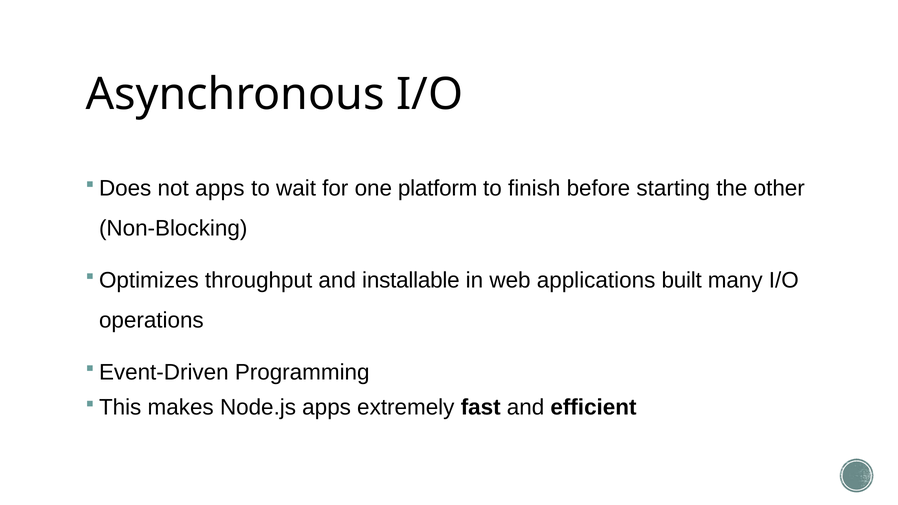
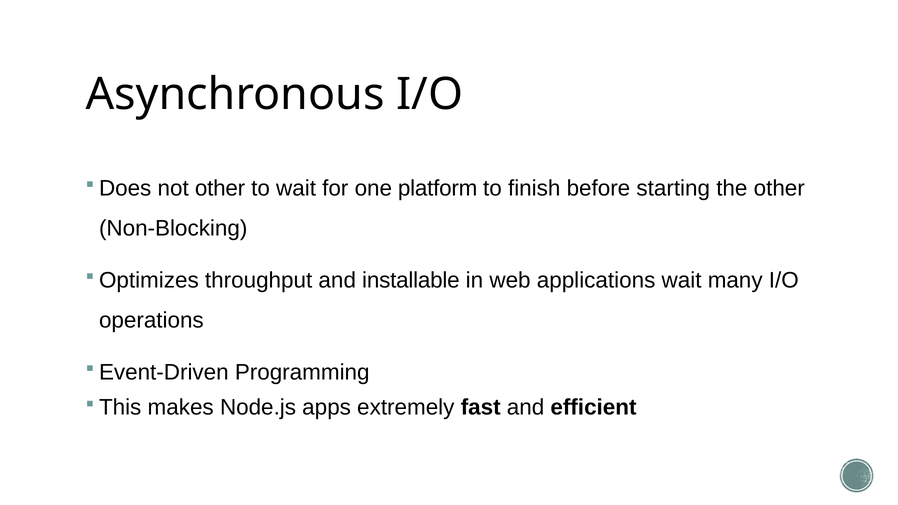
not apps: apps -> other
applications built: built -> wait
